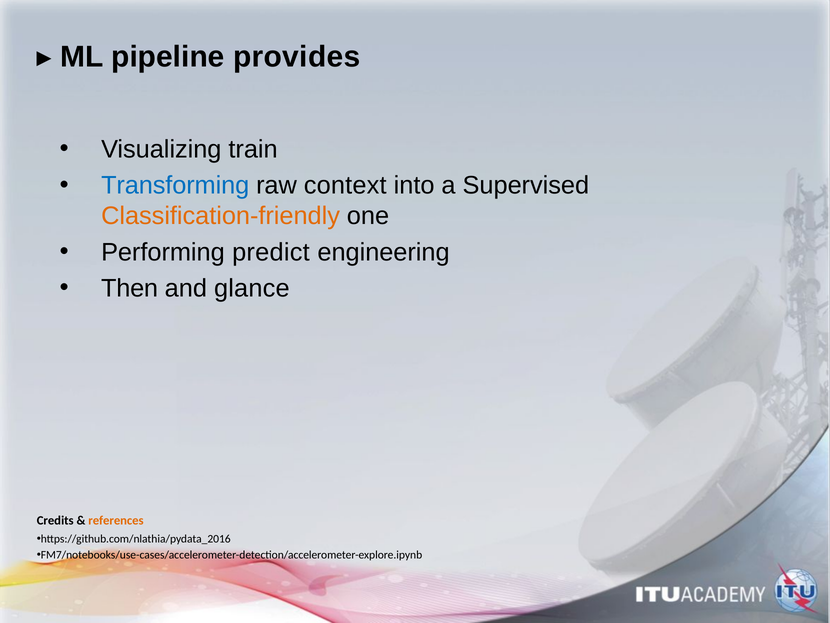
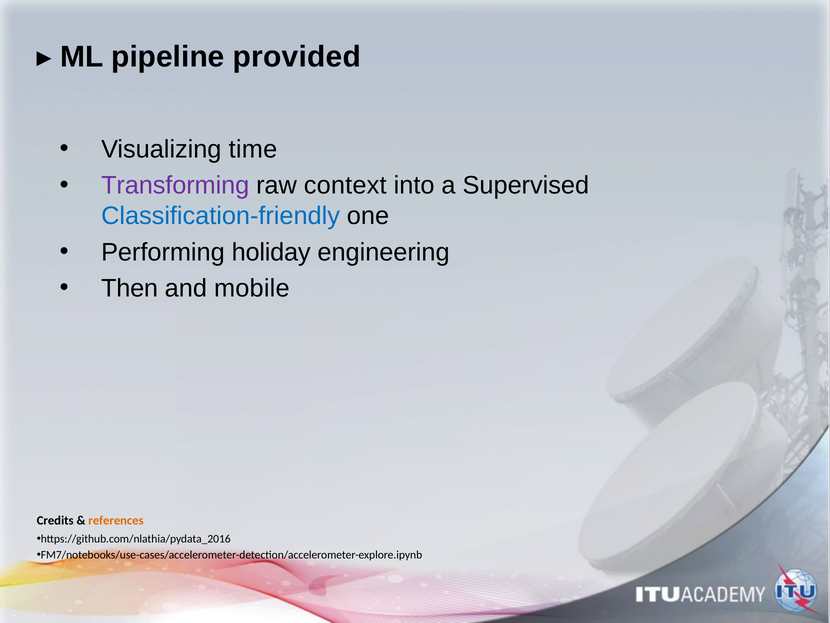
provides: provides -> provided
train: train -> time
Transforming colour: blue -> purple
Classification-friendly colour: orange -> blue
predict: predict -> holiday
glance: glance -> mobile
